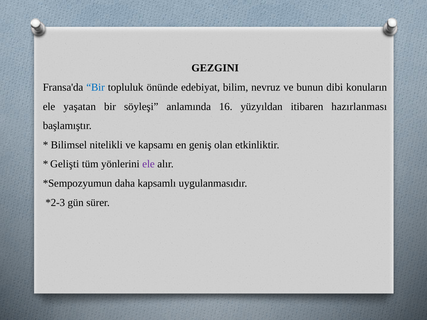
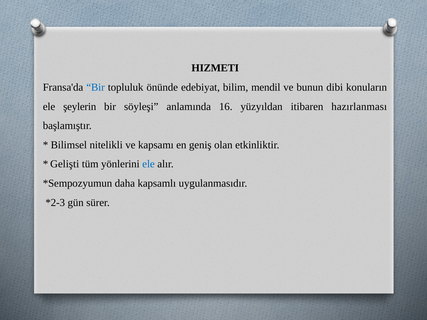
GEZGINI: GEZGINI -> HIZMETI
nevruz: nevruz -> mendil
yaşatan: yaşatan -> şeylerin
ele at (148, 164) colour: purple -> blue
